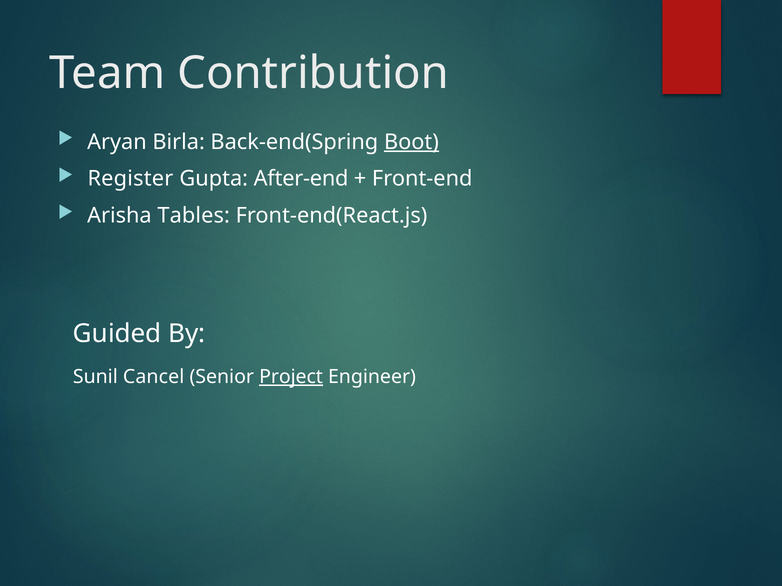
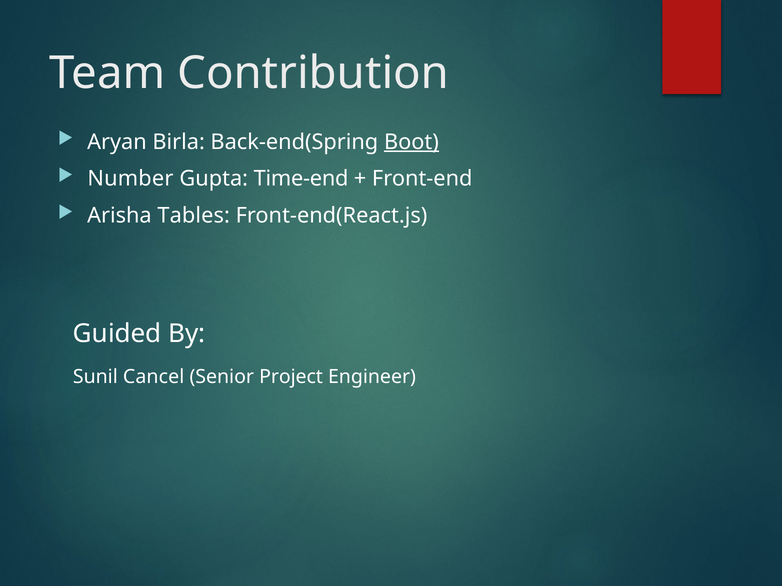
Register: Register -> Number
After-end: After-end -> Time-end
Project underline: present -> none
